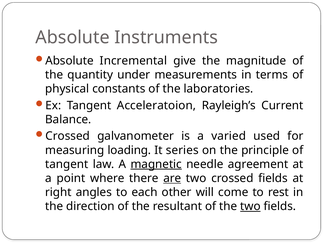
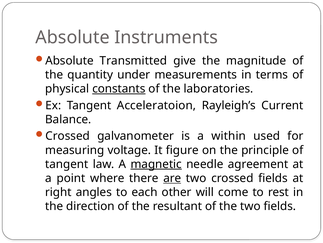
Incremental: Incremental -> Transmitted
constants underline: none -> present
varied: varied -> within
loading: loading -> voltage
series: series -> figure
two at (250, 206) underline: present -> none
